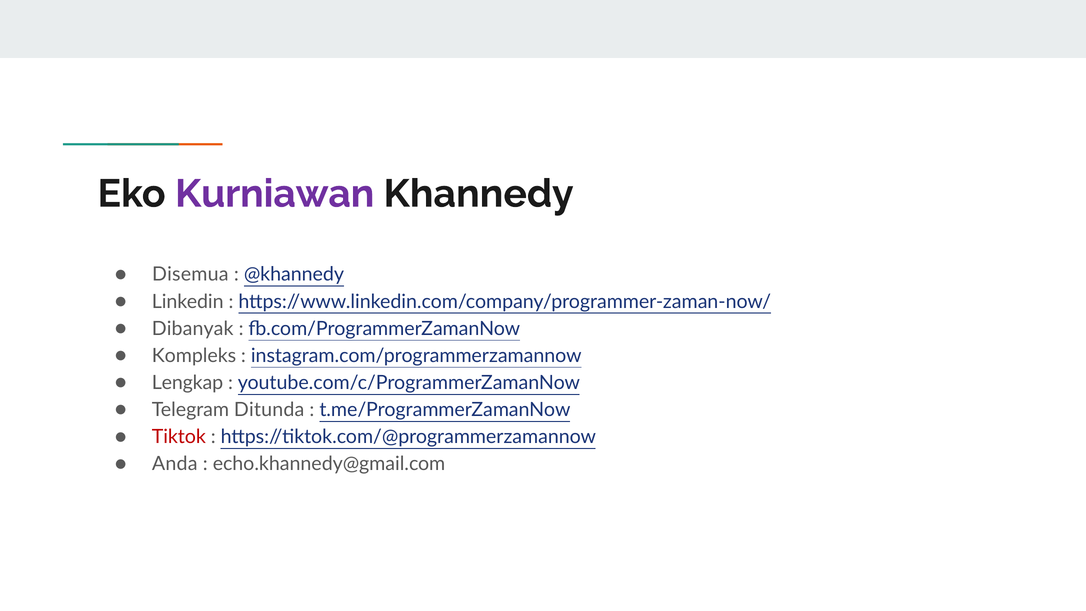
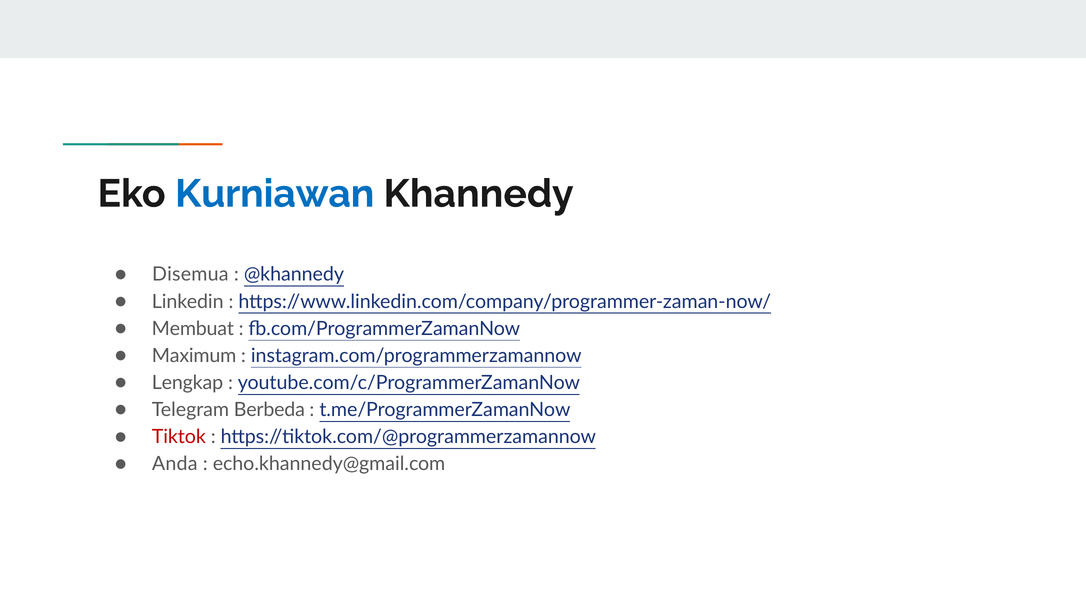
Kurniawan colour: purple -> blue
Dibanyak: Dibanyak -> Membuat
Kompleks: Kompleks -> Maximum
Ditunda: Ditunda -> Berbeda
